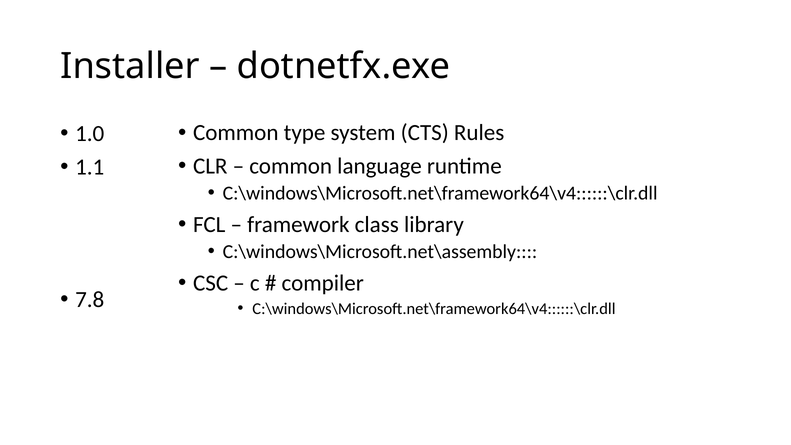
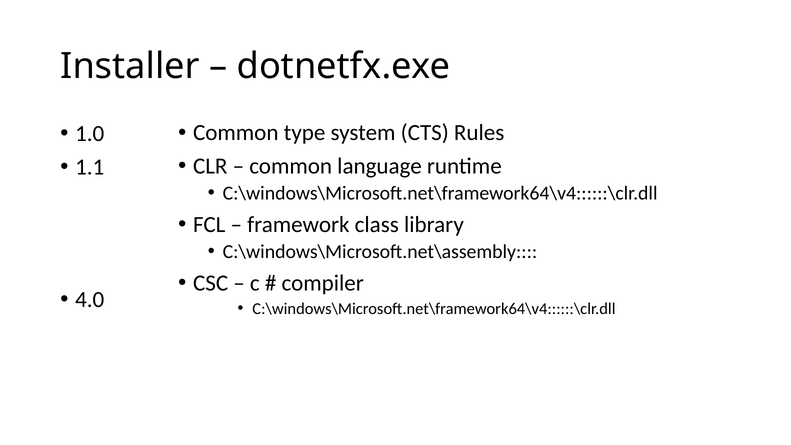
7.8: 7.8 -> 4.0
